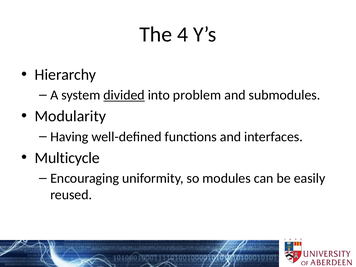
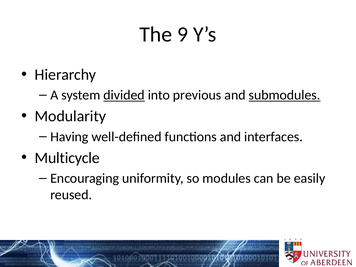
4: 4 -> 9
problem: problem -> previous
submodules underline: none -> present
